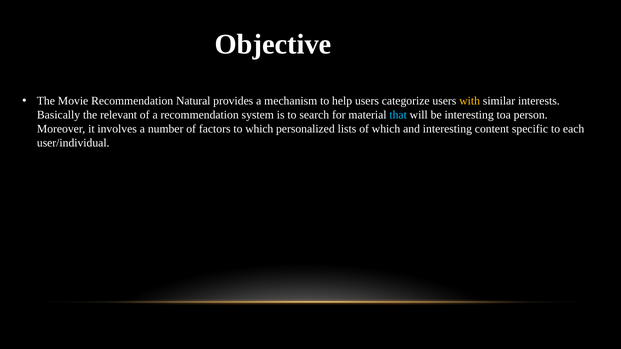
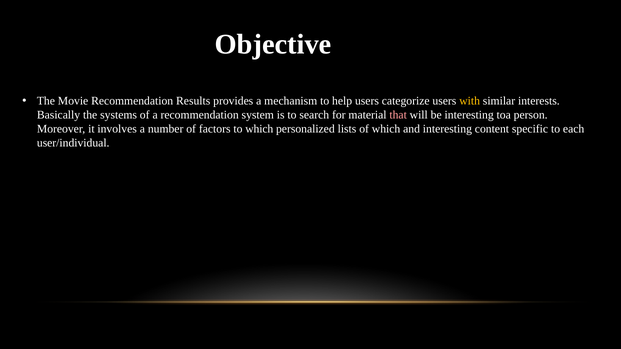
Natural: Natural -> Results
relevant: relevant -> systems
that colour: light blue -> pink
